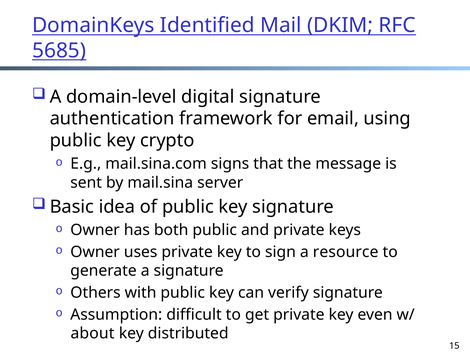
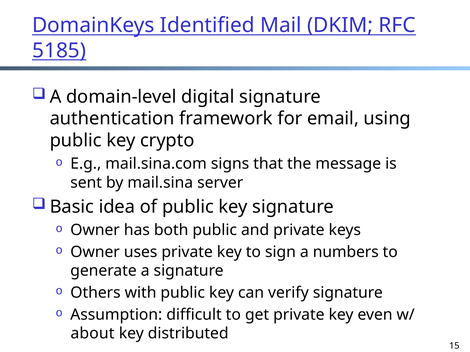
5685: 5685 -> 5185
resource: resource -> numbers
